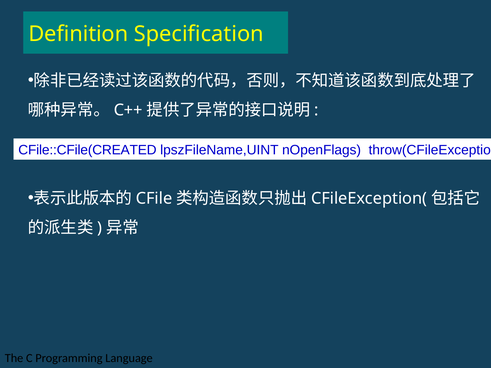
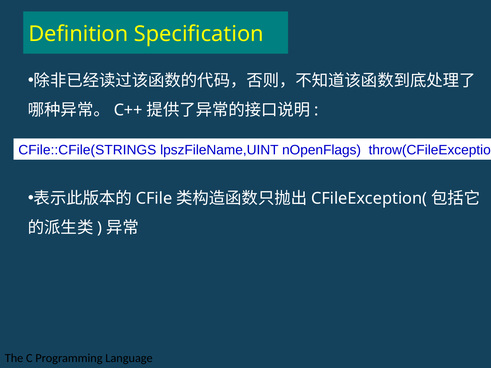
CFile::CFile(CREATED: CFile::CFile(CREATED -> CFile::CFile(STRINGS
